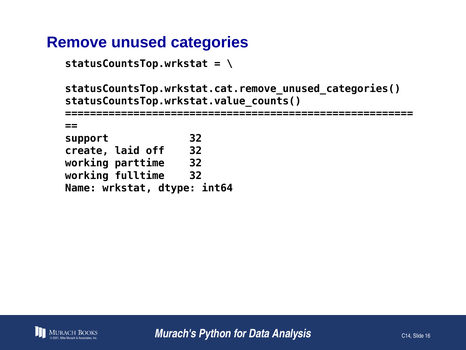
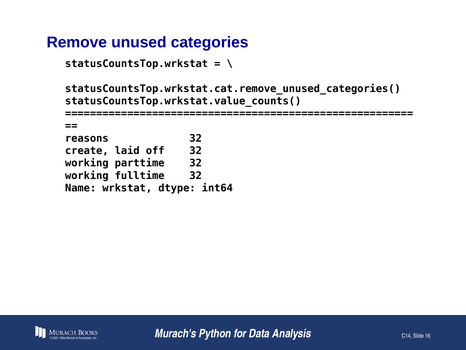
support: support -> reasons
